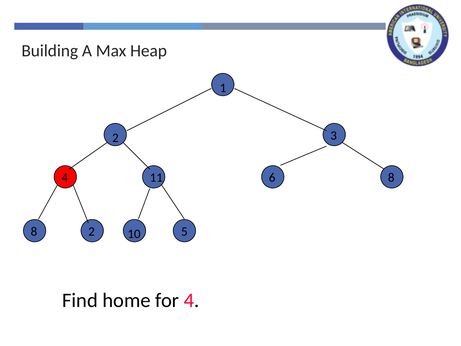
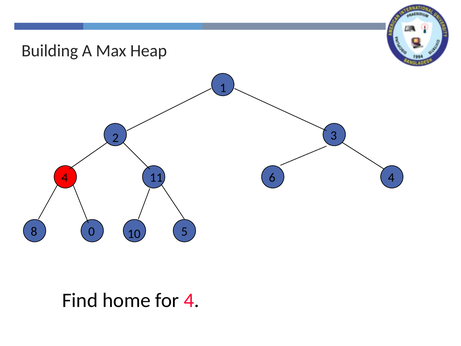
6 8: 8 -> 4
8 2: 2 -> 0
